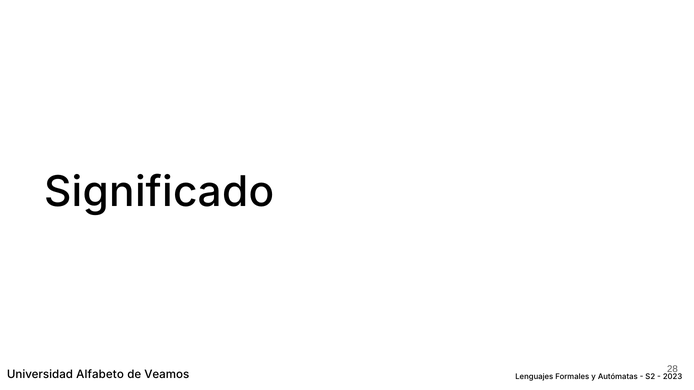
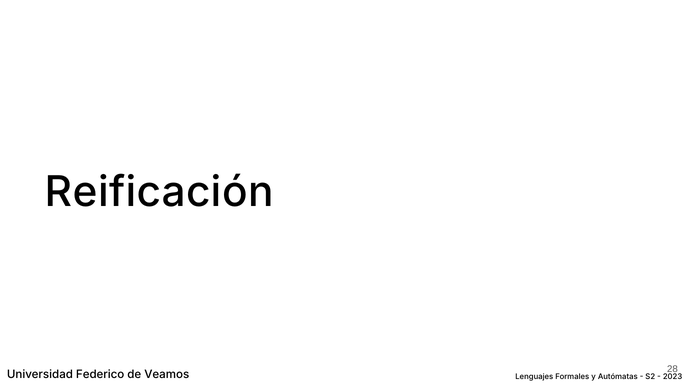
Significado: Significado -> Reificación
Alfabeto: Alfabeto -> Federico
